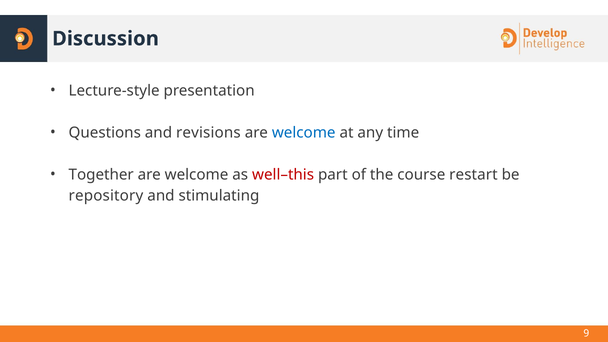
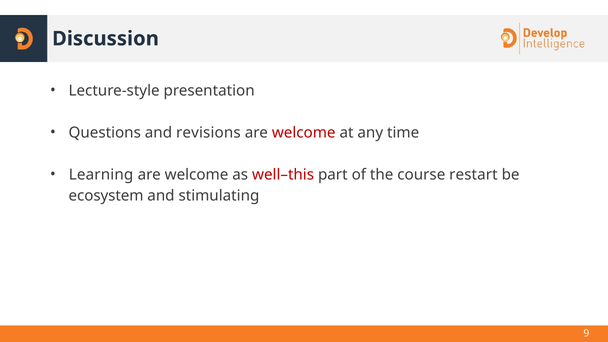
welcome at (304, 133) colour: blue -> red
Together: Together -> Learning
repository: repository -> ecosystem
